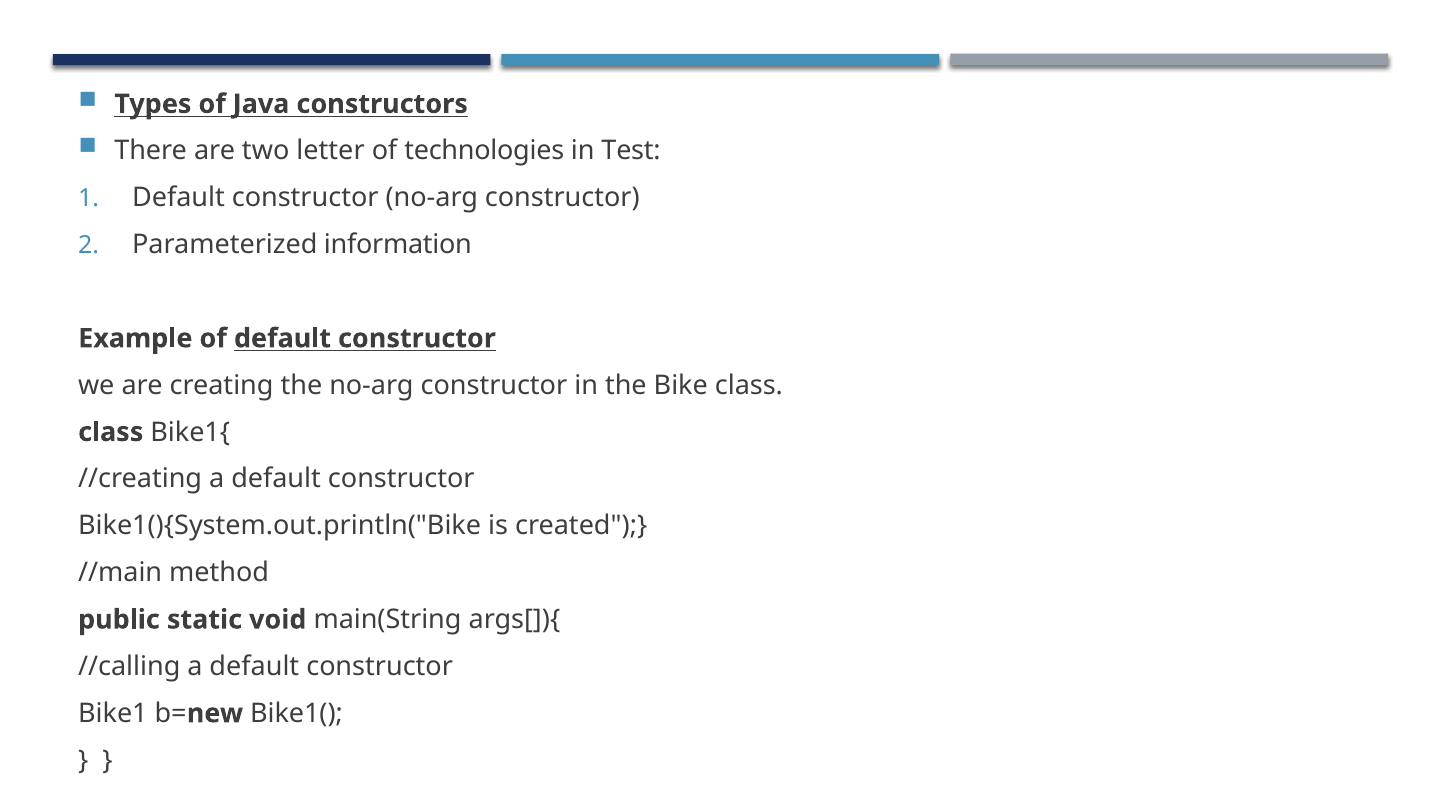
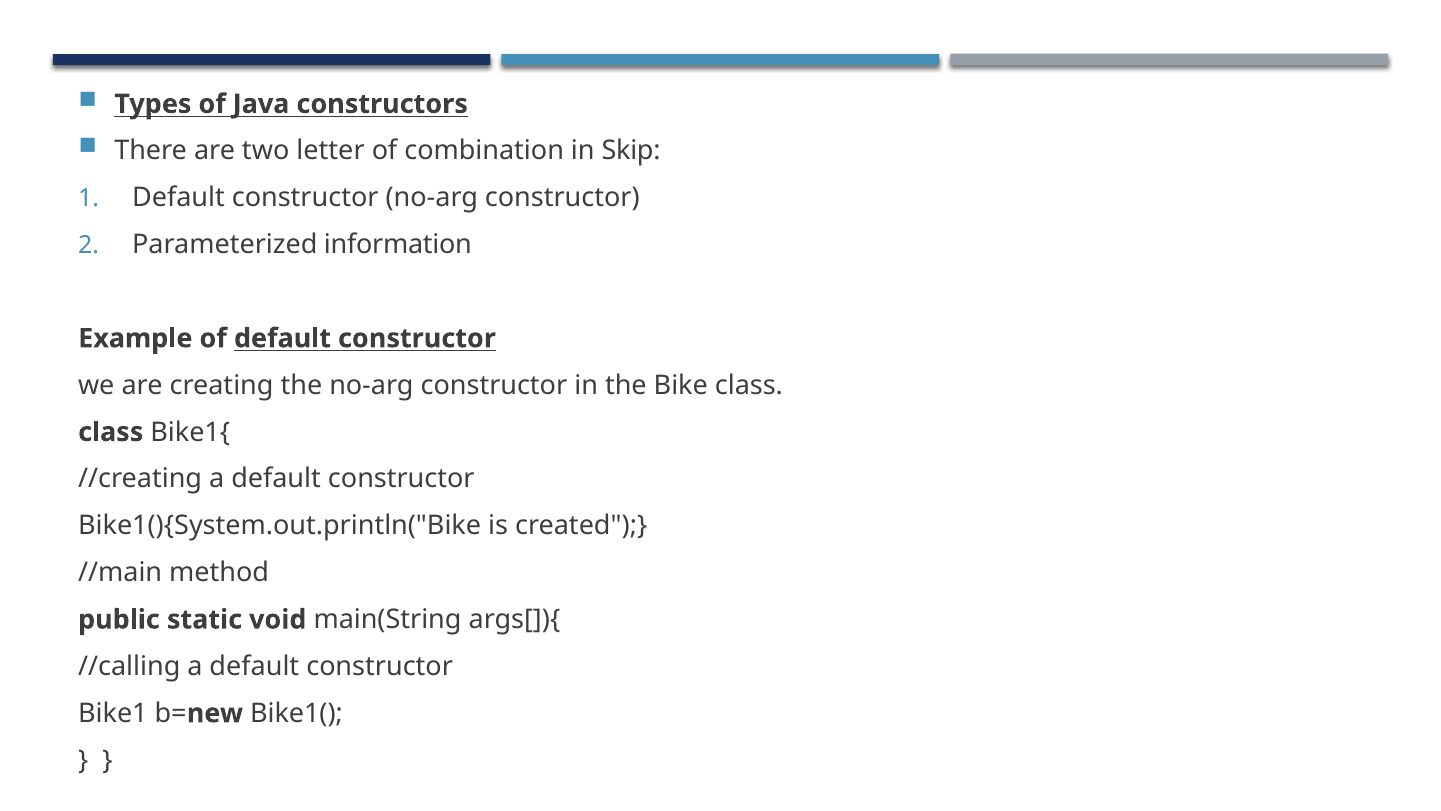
technologies: technologies -> combination
Test: Test -> Skip
